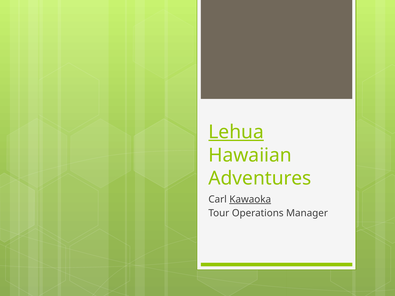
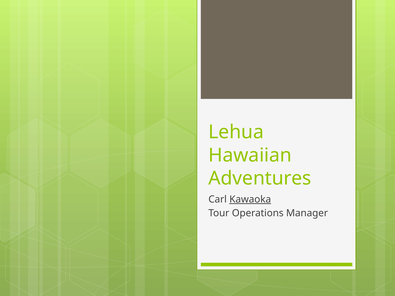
Lehua underline: present -> none
